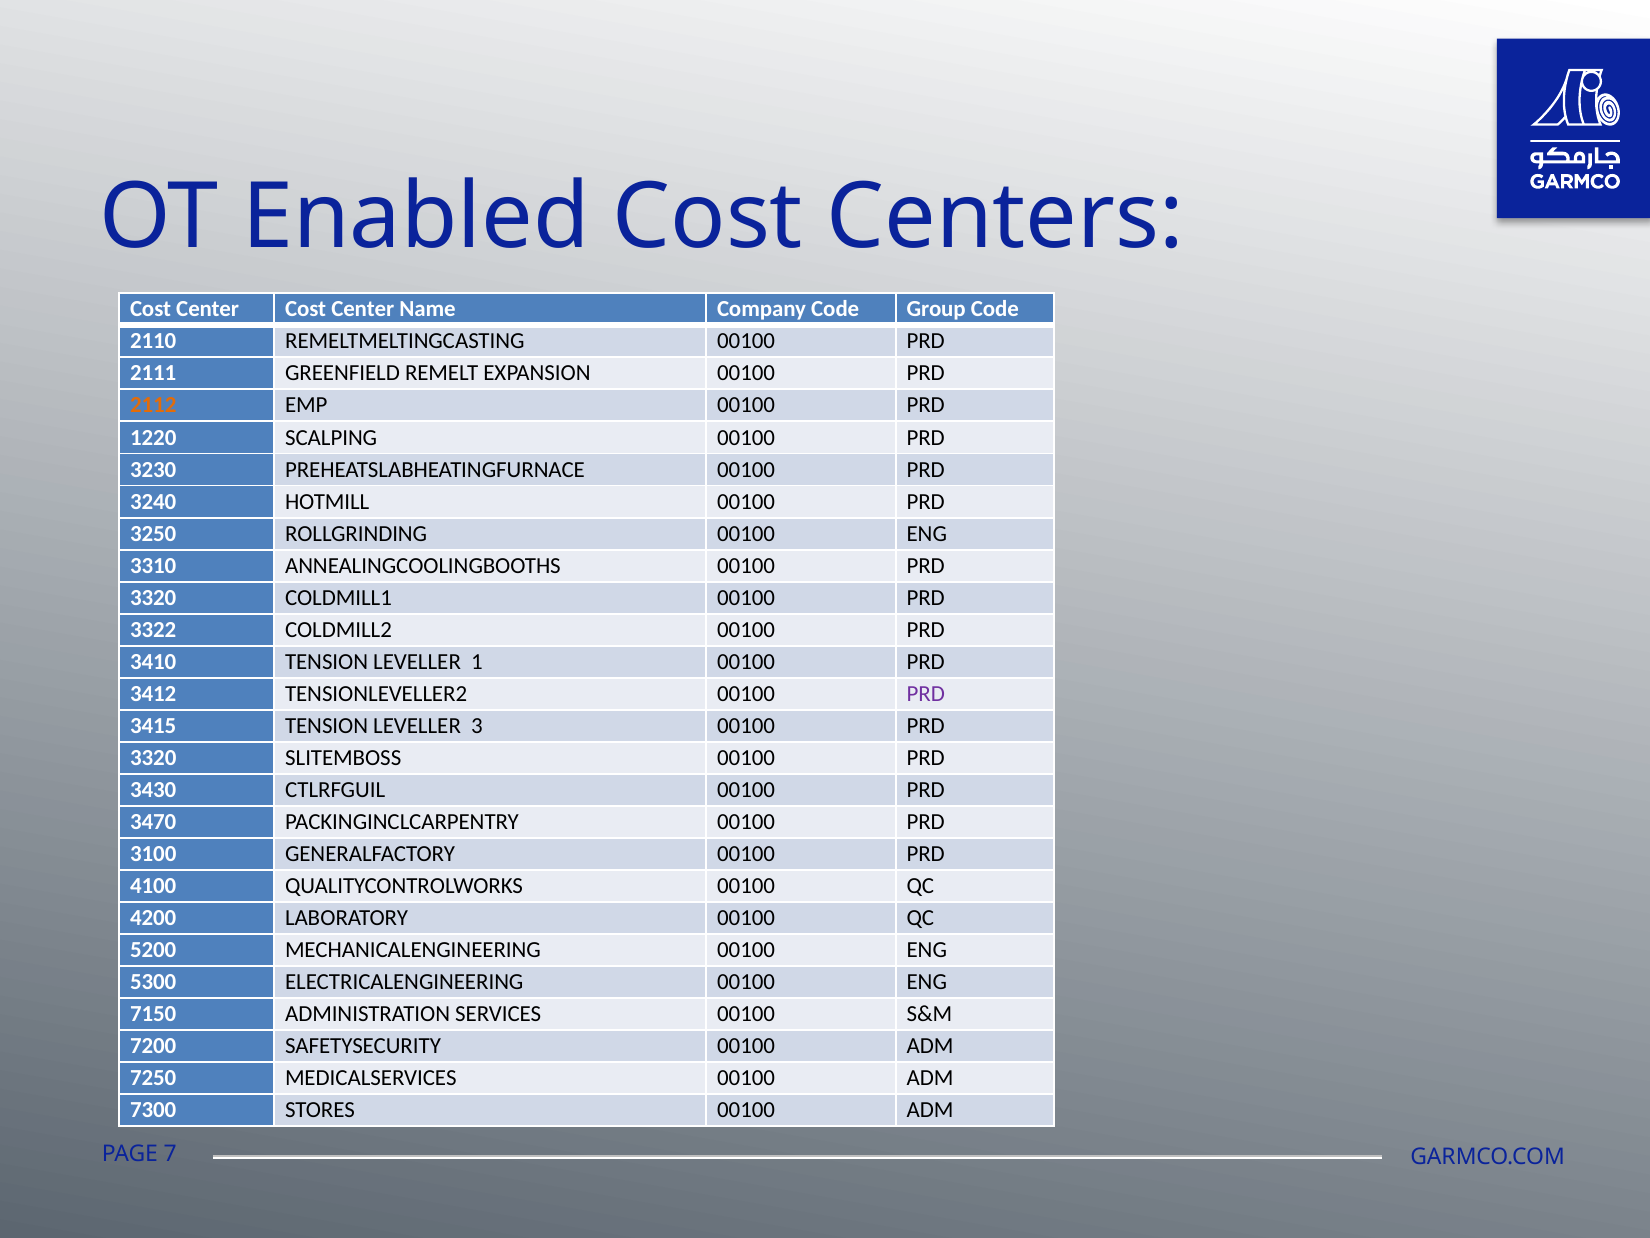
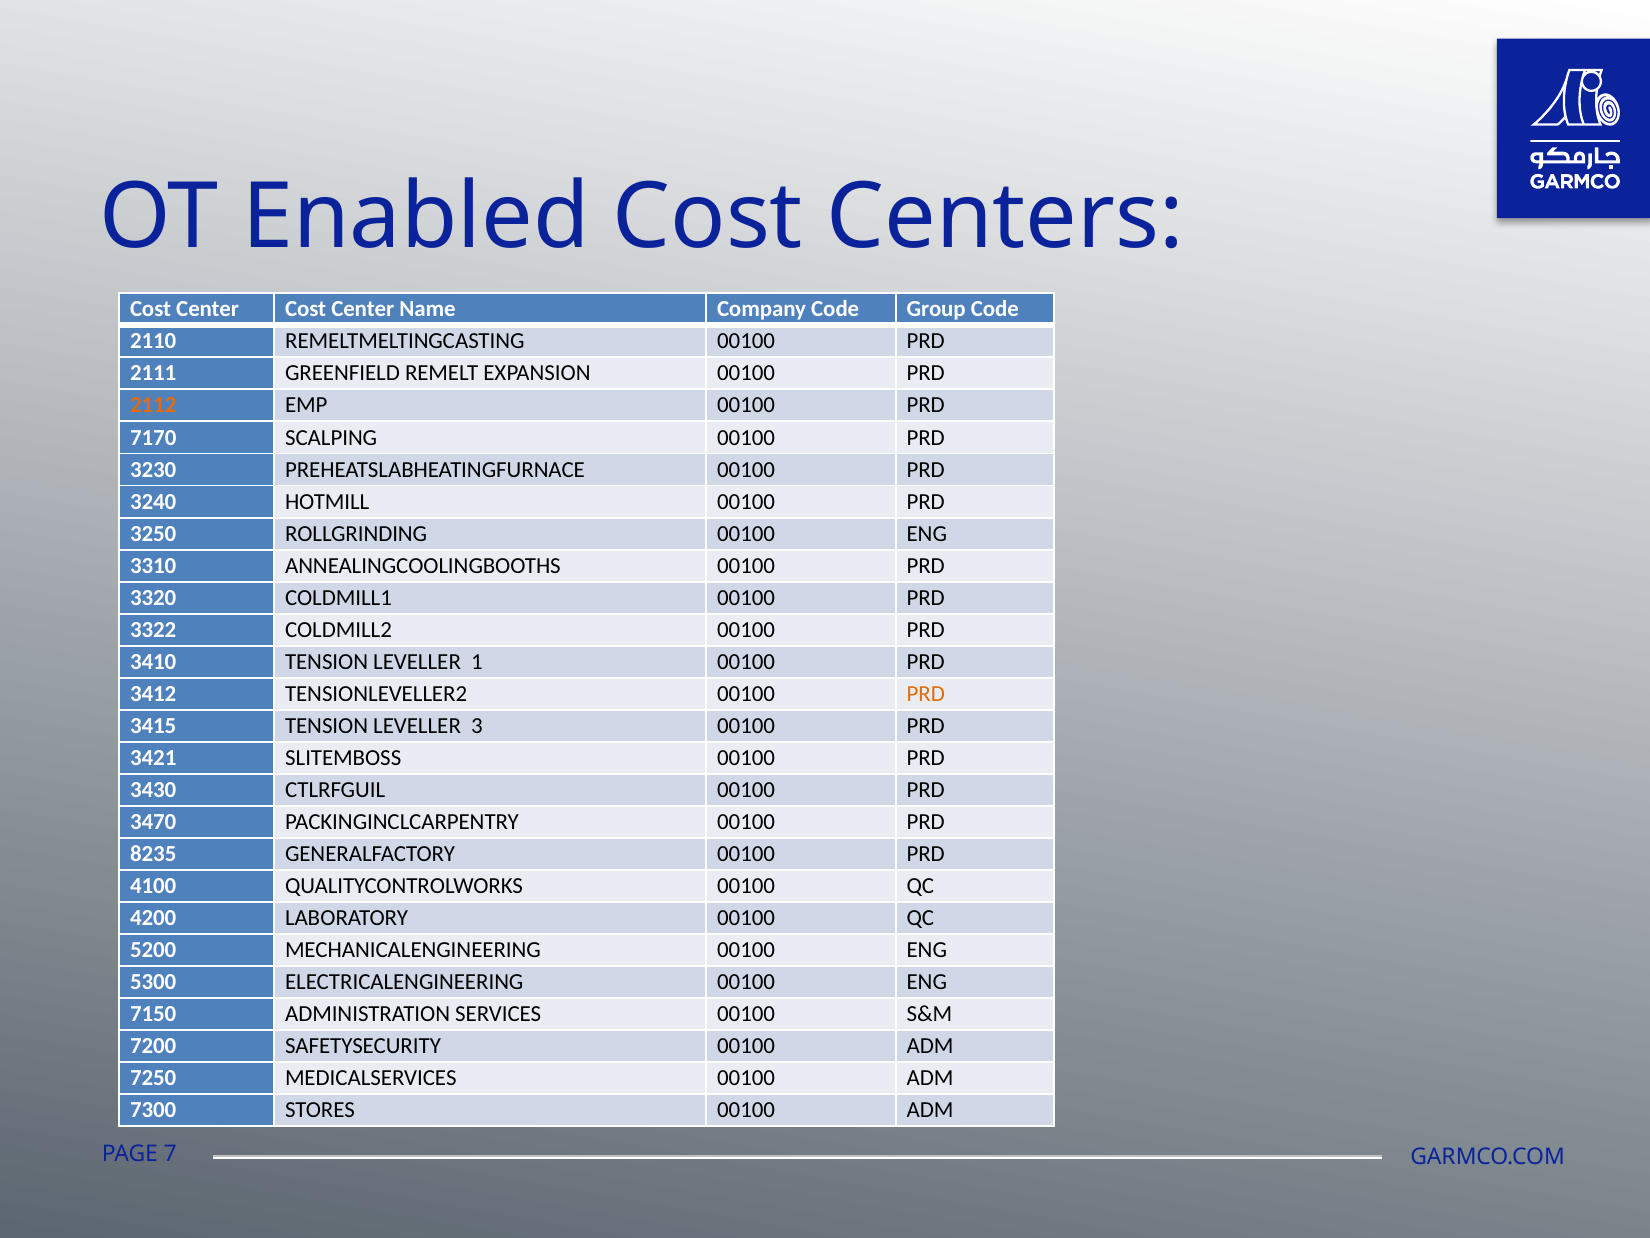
1220: 1220 -> 7170
PRD at (926, 693) colour: purple -> orange
3320 at (153, 758): 3320 -> 3421
3100: 3100 -> 8235
